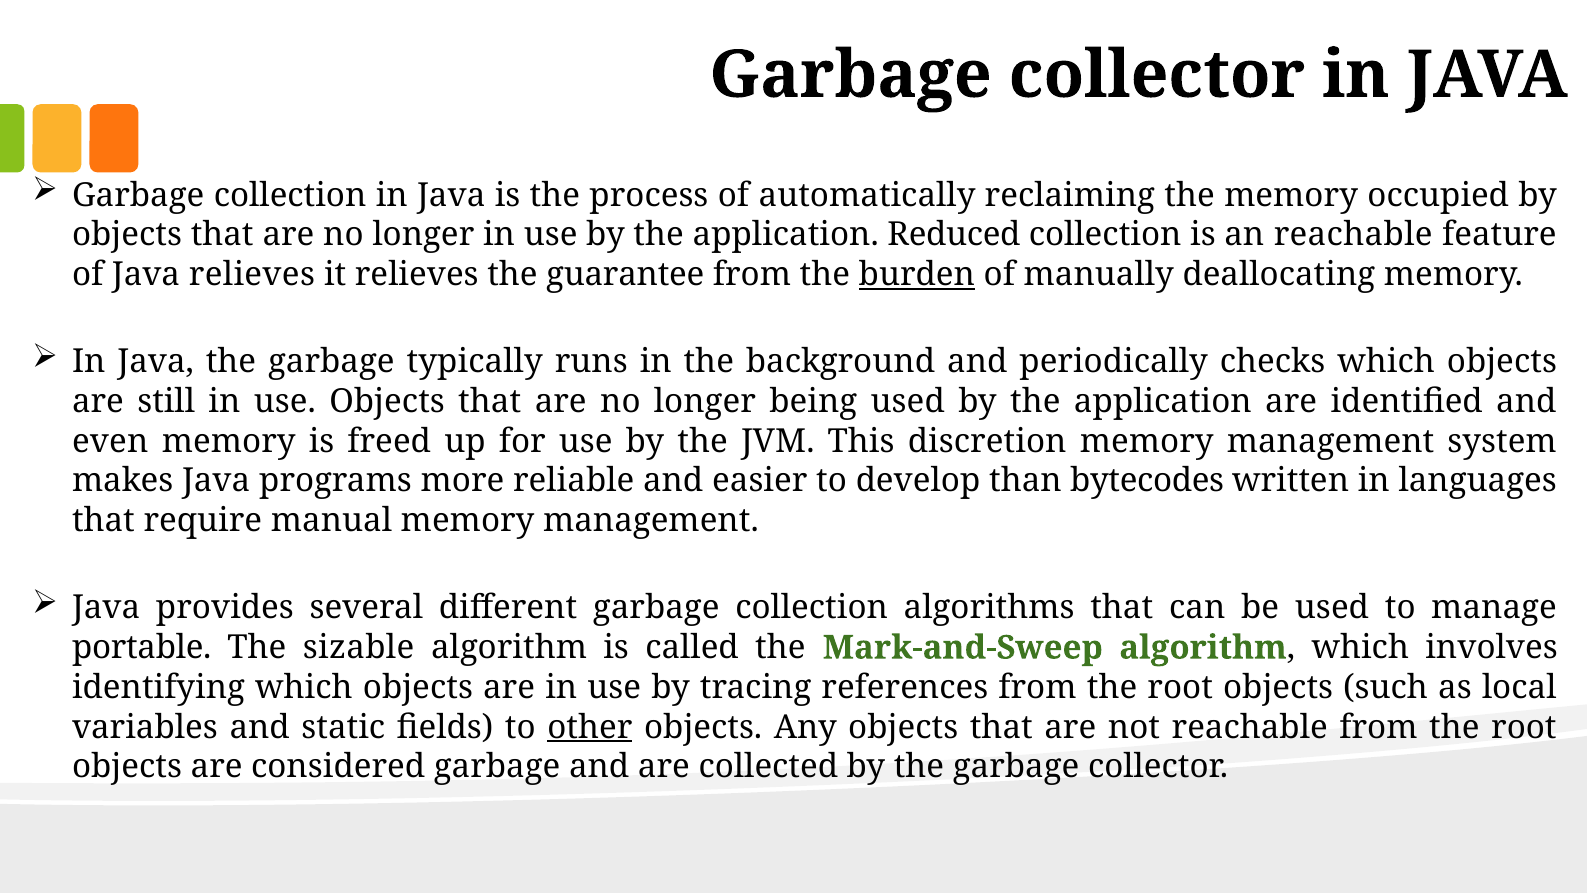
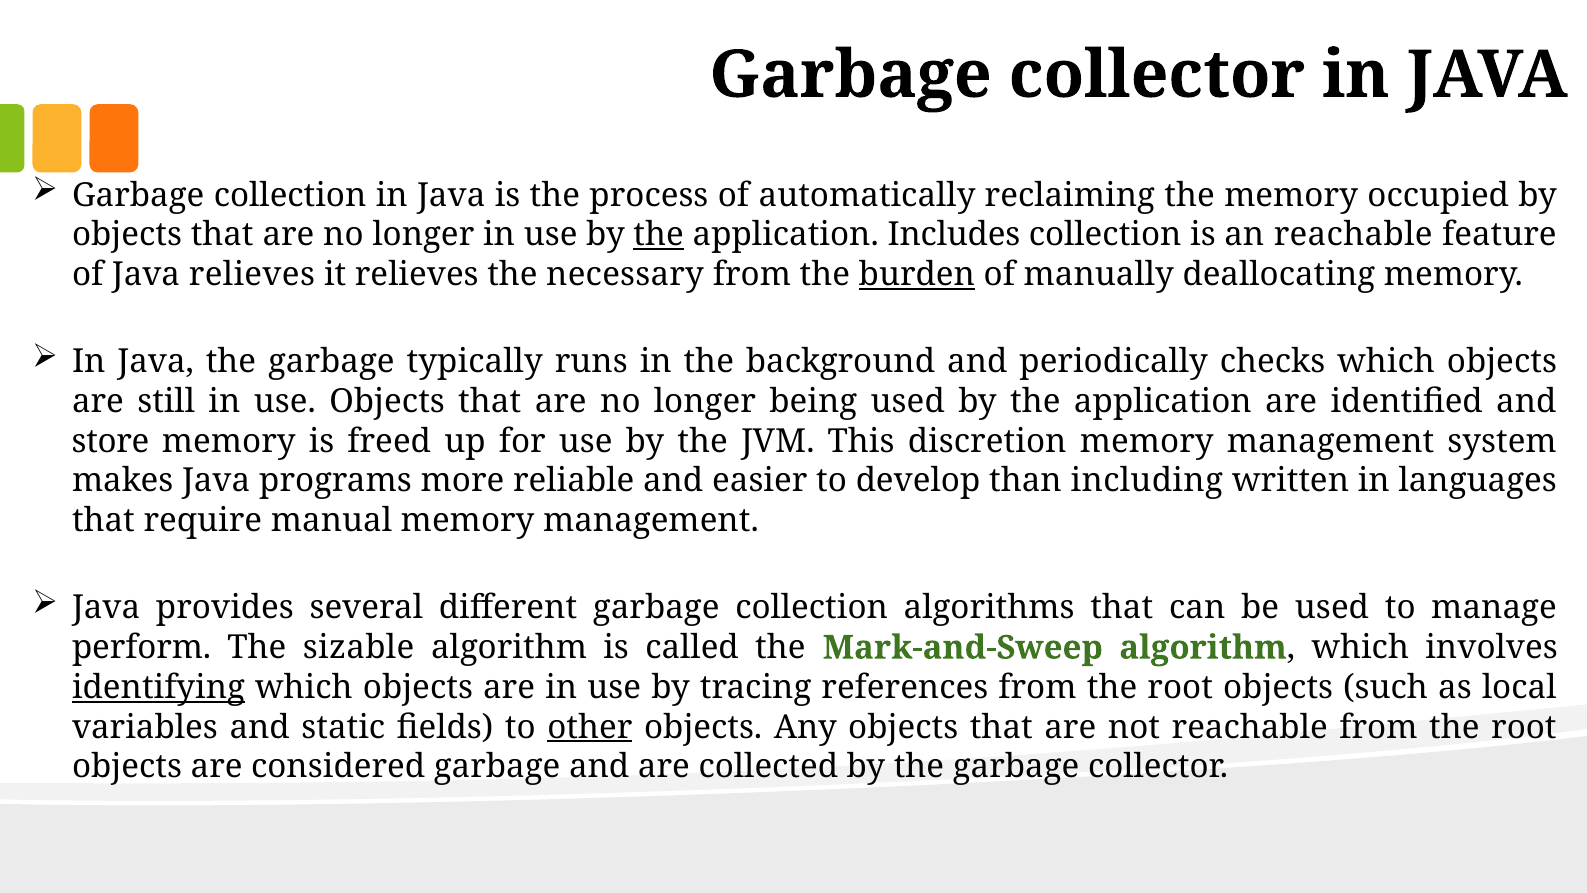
the at (659, 235) underline: none -> present
Reduced: Reduced -> Includes
guarantee: guarantee -> necessary
even: even -> store
bytecodes: bytecodes -> including
portable: portable -> perform
identifying underline: none -> present
